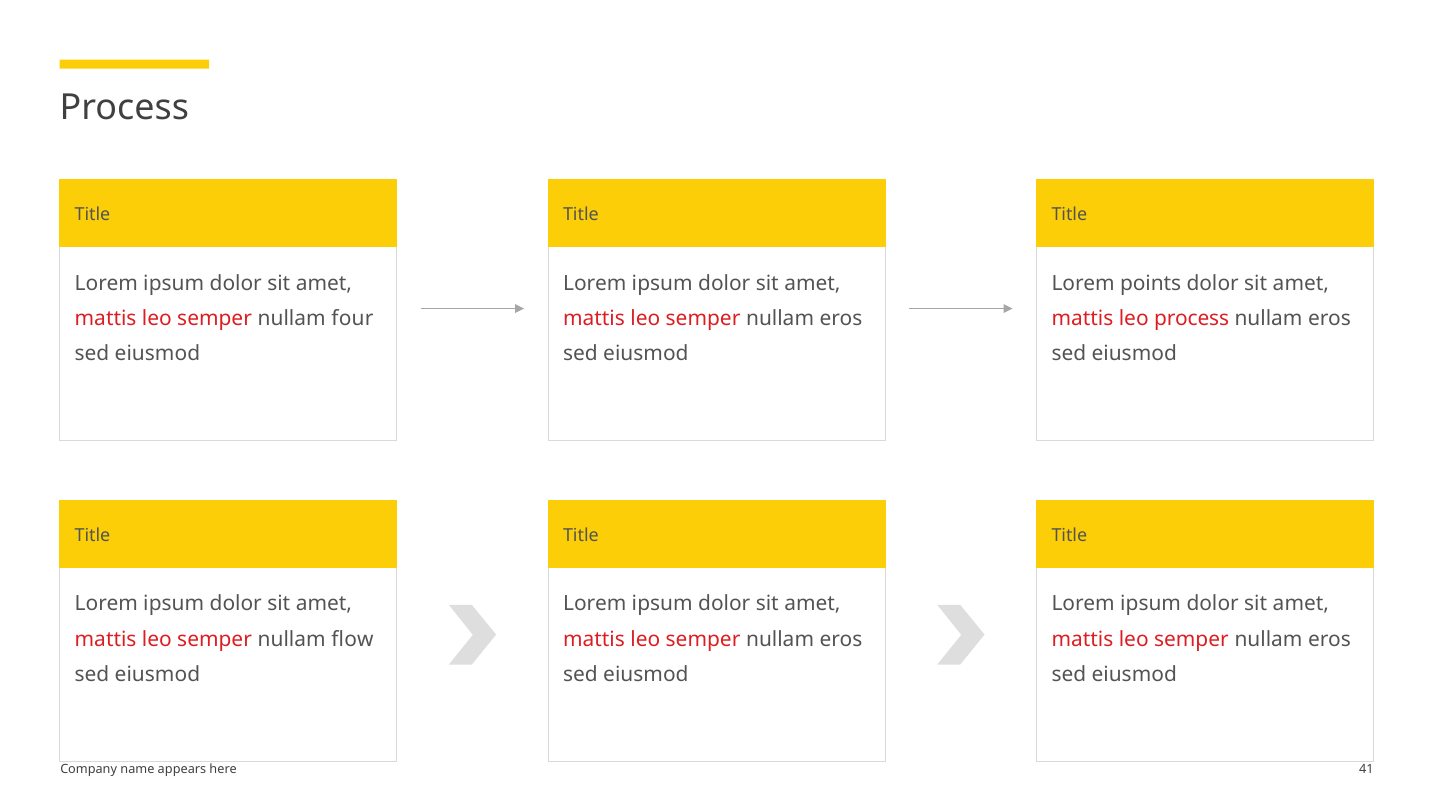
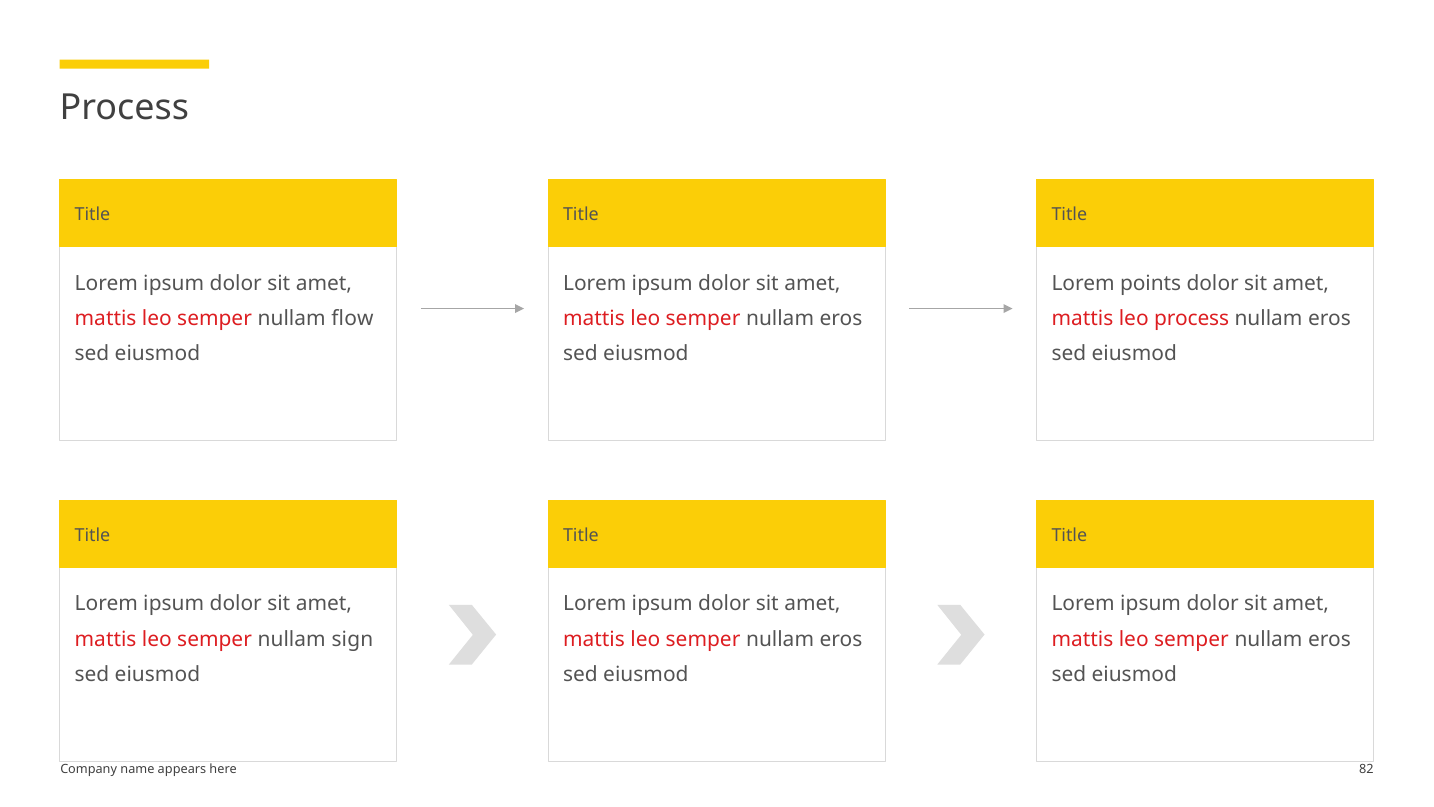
four: four -> flow
flow: flow -> sign
41: 41 -> 82
